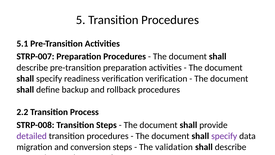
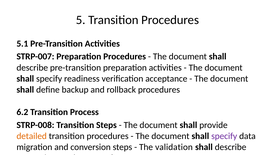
verification verification: verification -> acceptance
2.2: 2.2 -> 6.2
detailed colour: purple -> orange
